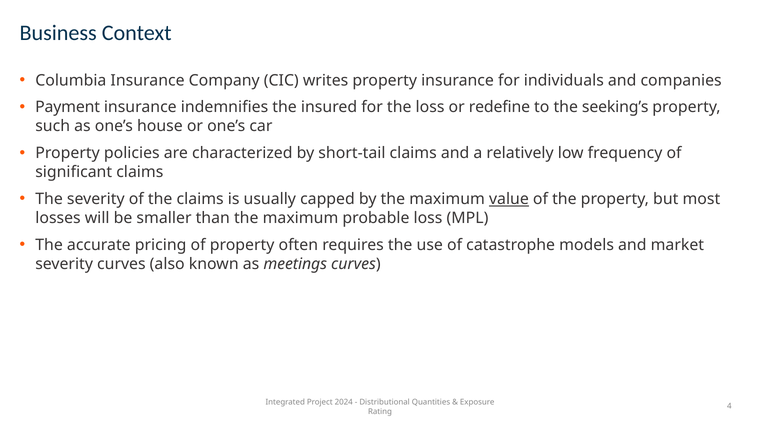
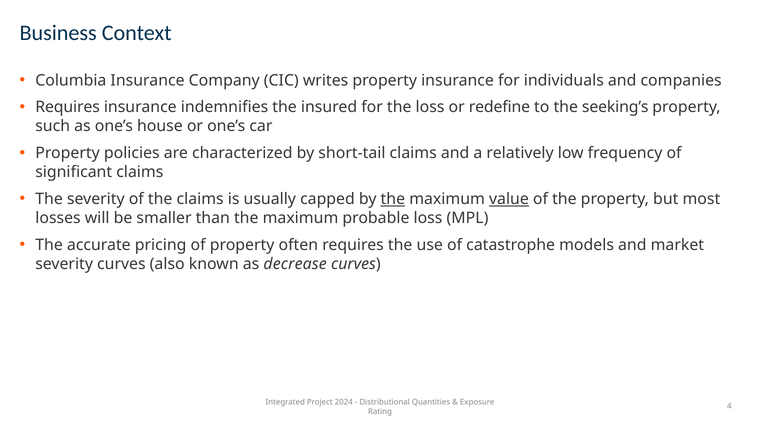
Payment at (68, 107): Payment -> Requires
the at (393, 199) underline: none -> present
meetings: meetings -> decrease
